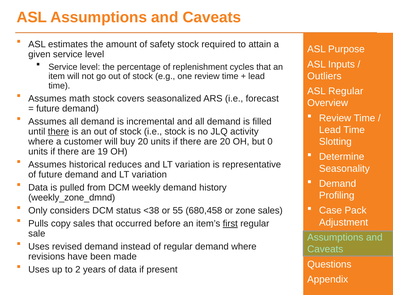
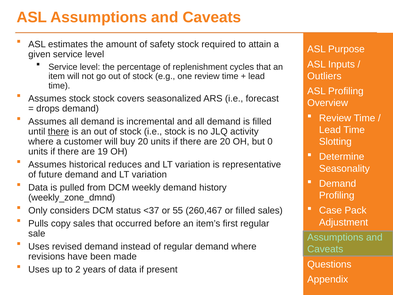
ASL Regular: Regular -> Profiling
Assumes math: math -> stock
future at (48, 108): future -> drops
<38: <38 -> <37
680,458: 680,458 -> 260,467
or zone: zone -> filled
first underline: present -> none
